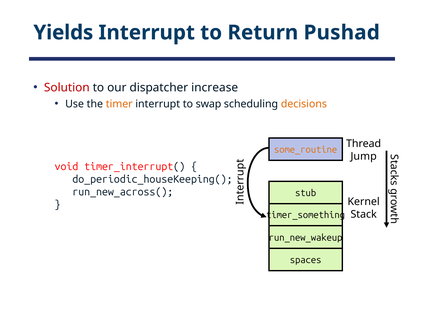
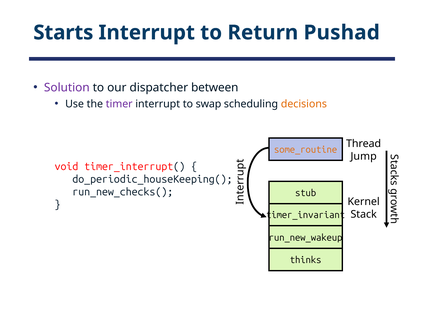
Yields: Yields -> Starts
Solution colour: red -> purple
increase: increase -> between
timer colour: orange -> purple
run_new_across(: run_new_across( -> run_new_checks(
timer_something: timer_something -> timer_invariant
spaces: spaces -> thinks
